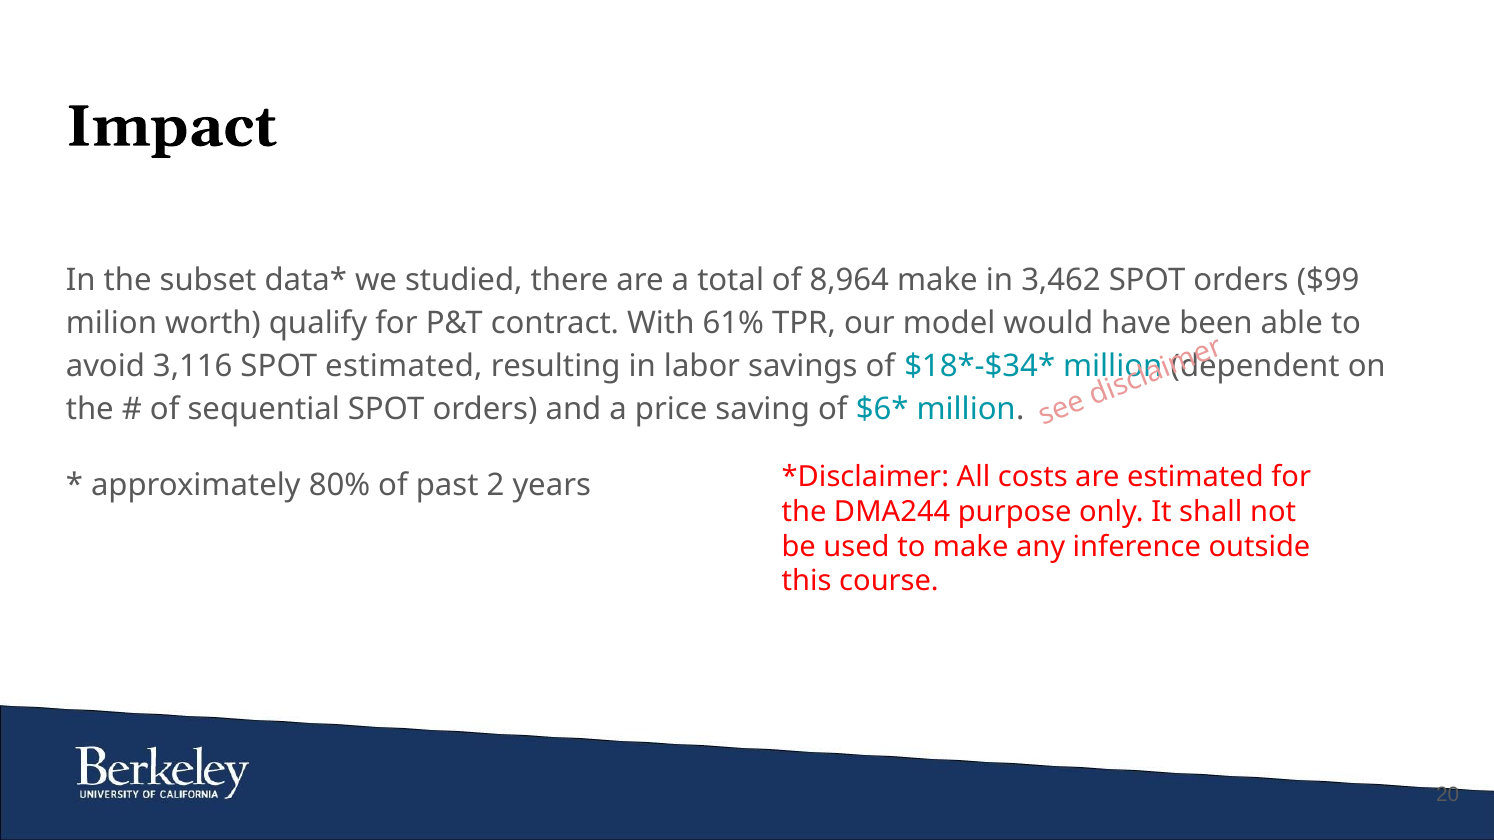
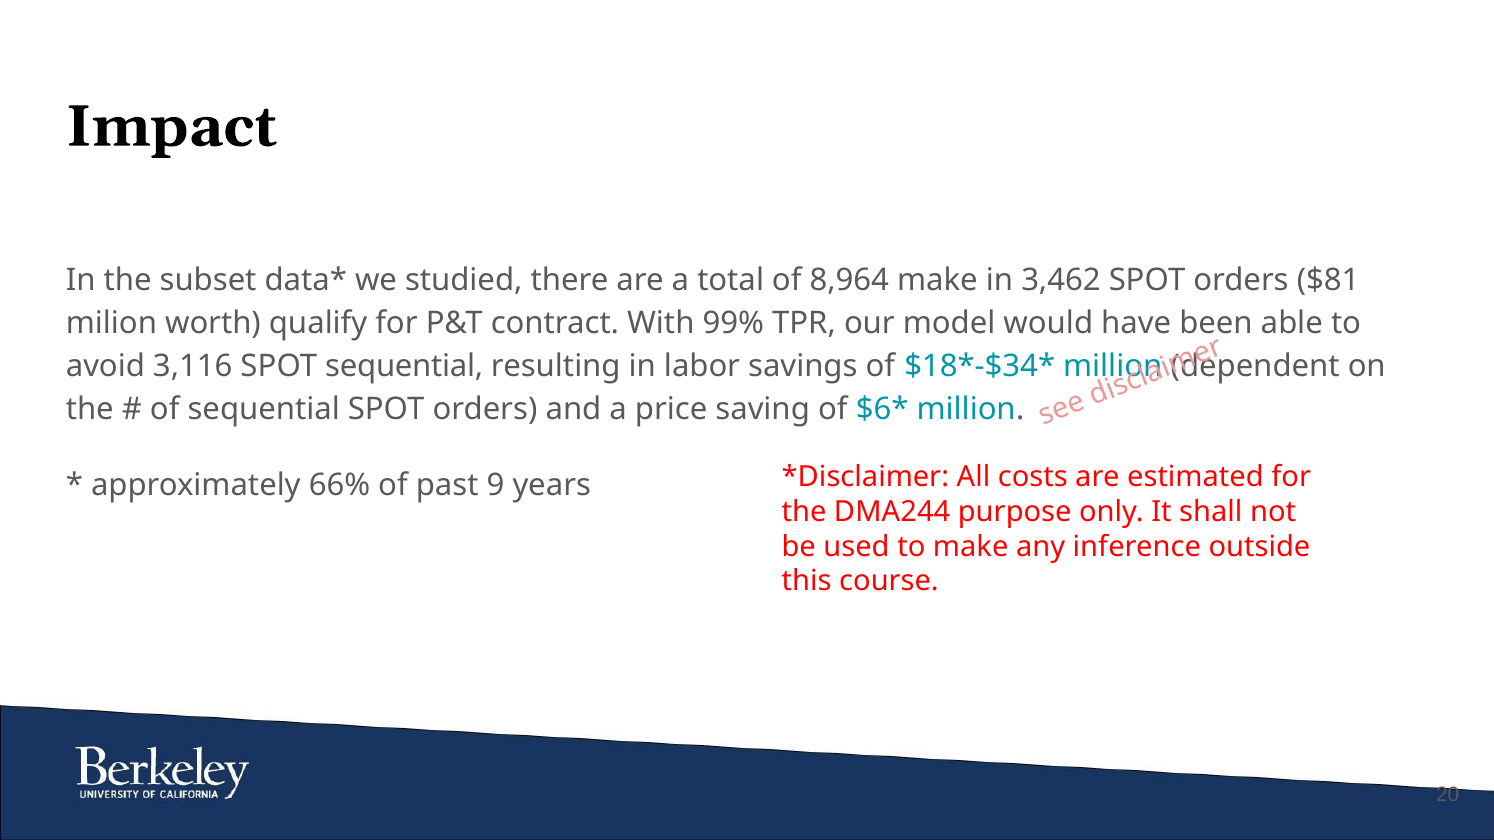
$99: $99 -> $81
61%: 61% -> 99%
SPOT estimated: estimated -> sequential
80%: 80% -> 66%
2: 2 -> 9
